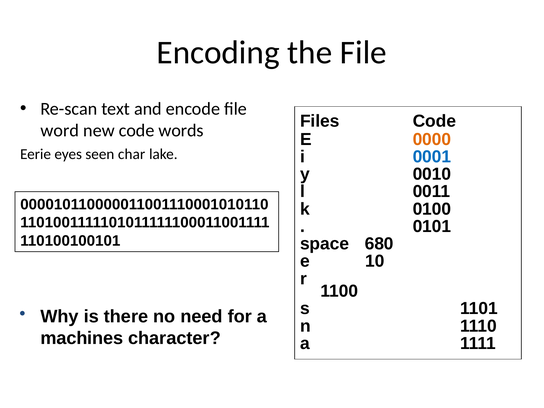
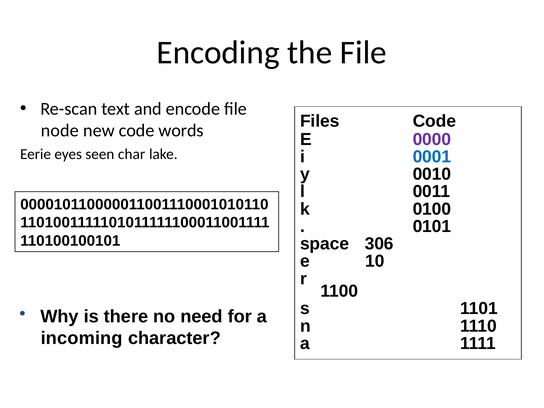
word: word -> node
0000 colour: orange -> purple
680: 680 -> 306
machines: machines -> incoming
